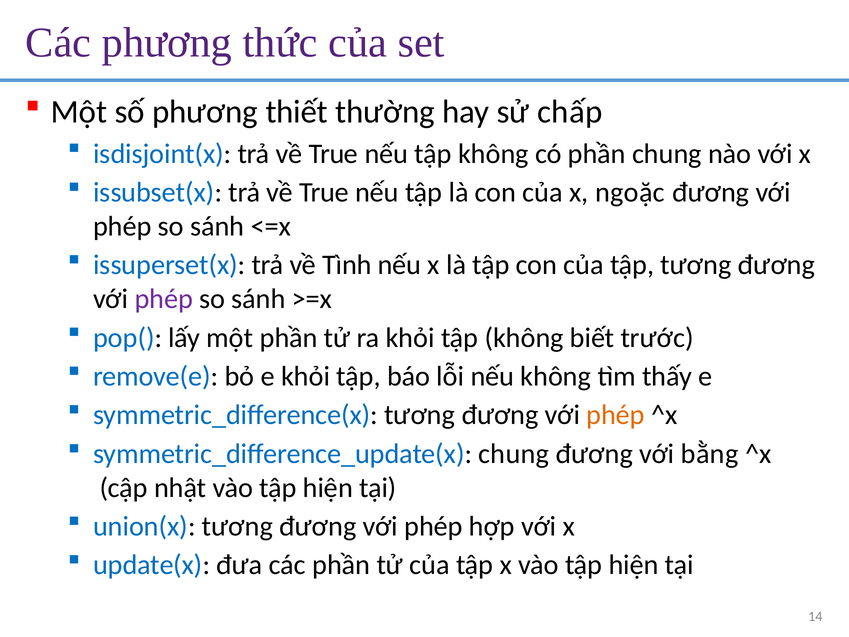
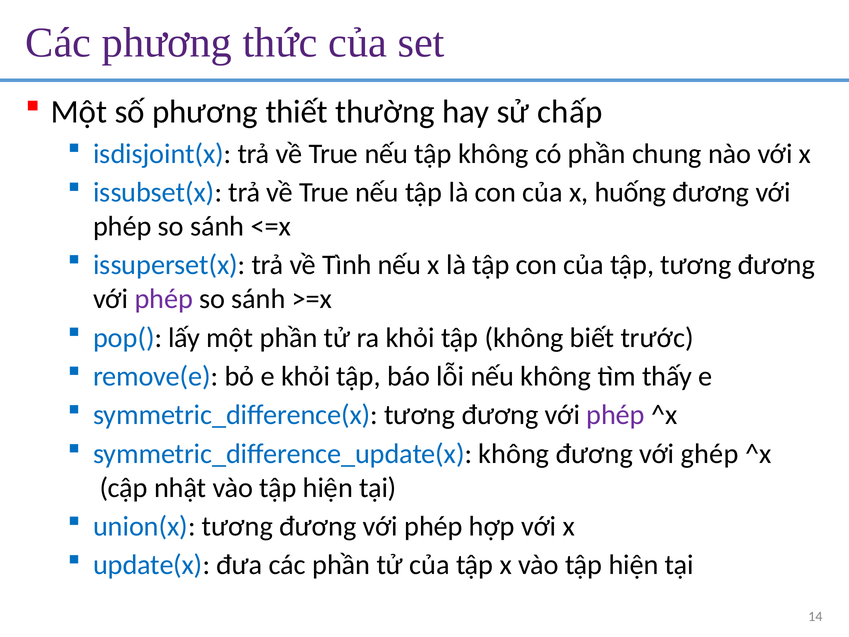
ngoặc: ngoặc -> huống
phép at (616, 415) colour: orange -> purple
symmetric_difference_update(x chung: chung -> không
bằng: bằng -> ghép
